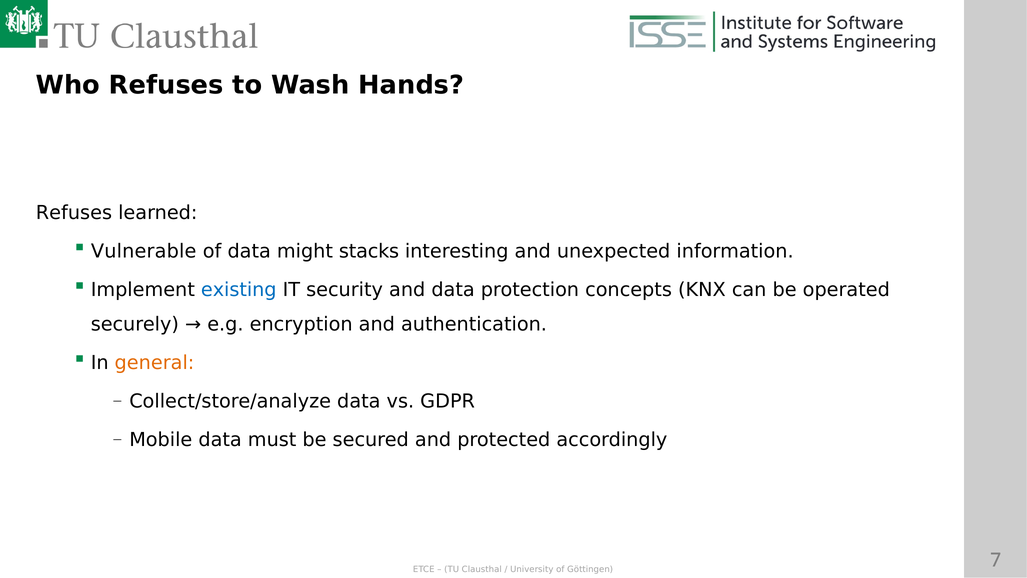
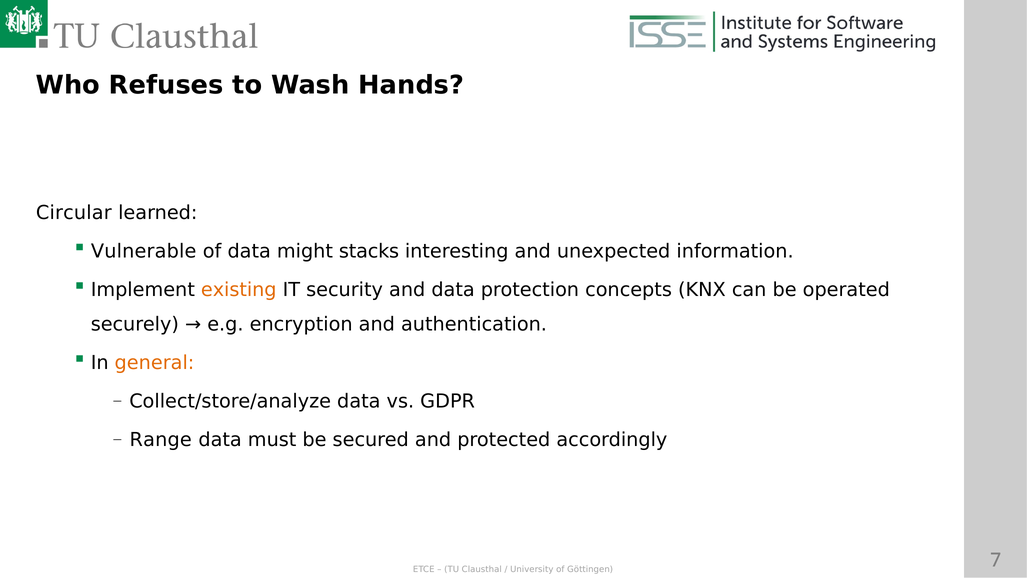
Refuses at (74, 213): Refuses -> Circular
existing colour: blue -> orange
Mobile: Mobile -> Range
